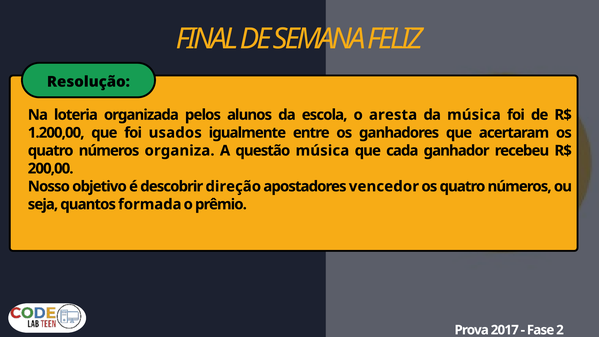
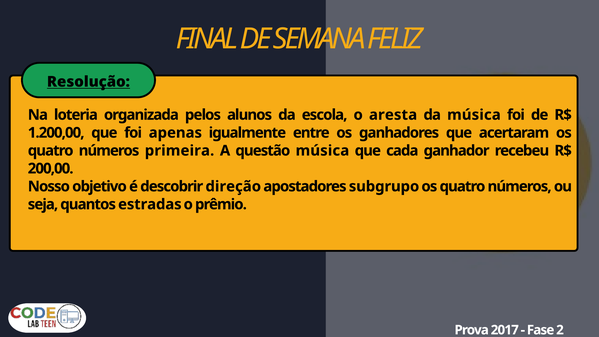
Resolução underline: none -> present
usados: usados -> apenas
organiza: organiza -> primeira
vencedor: vencedor -> subgrupo
formada: formada -> estradas
